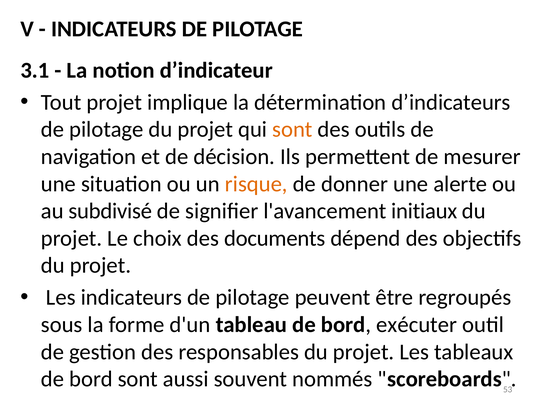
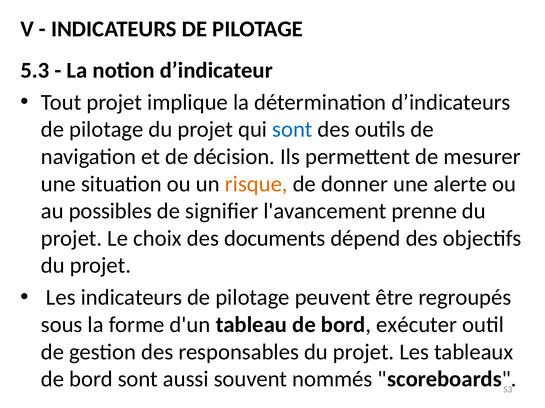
3.1: 3.1 -> 5.3
sont at (292, 130) colour: orange -> blue
subdivisé: subdivisé -> possibles
initiaux: initiaux -> prenne
